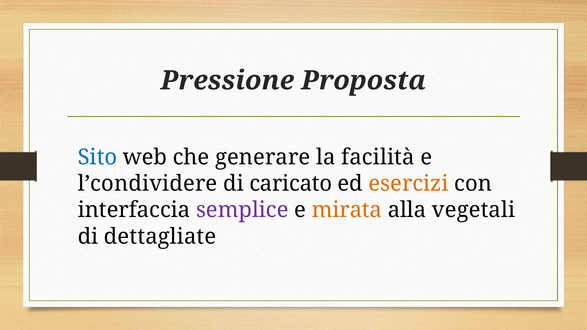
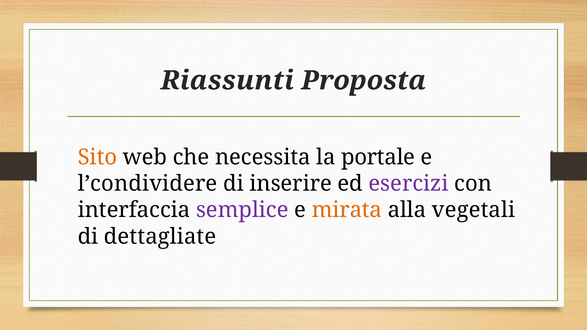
Pressione: Pressione -> Riassunti
Sito colour: blue -> orange
generare: generare -> necessita
facilità: facilità -> portale
caricato: caricato -> inserire
esercizi colour: orange -> purple
